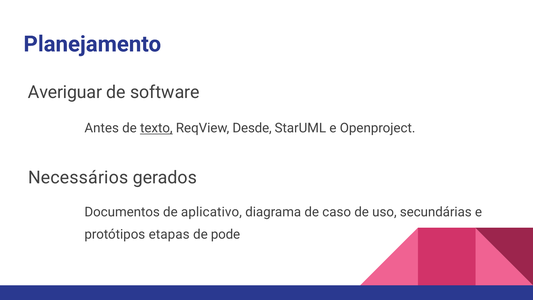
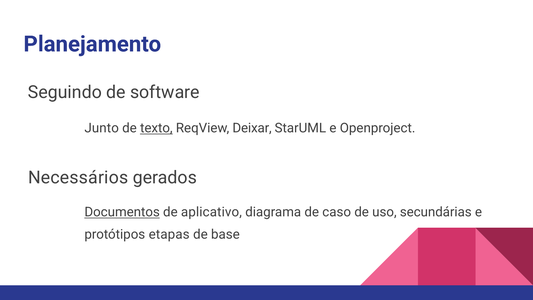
Averiguar: Averiguar -> Seguindo
Antes: Antes -> Junto
Desde: Desde -> Deixar
Documentos underline: none -> present
pode: pode -> base
